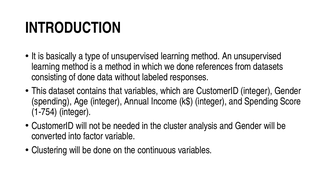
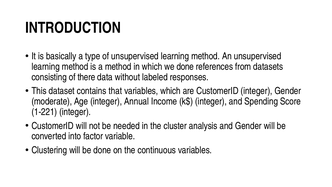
of done: done -> there
spending at (52, 101): spending -> moderate
1-754: 1-754 -> 1-221
